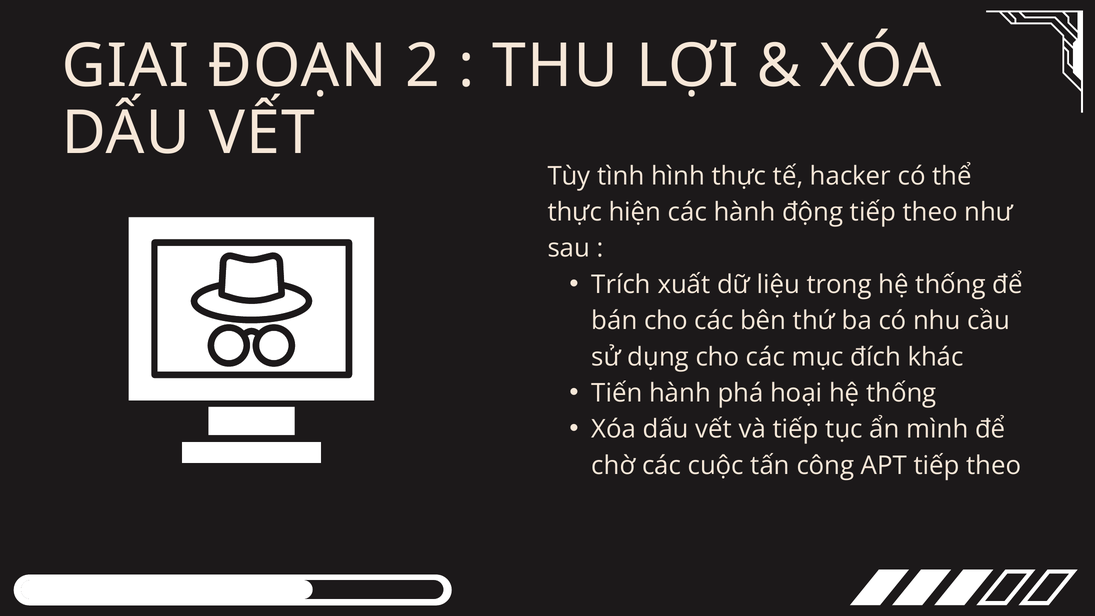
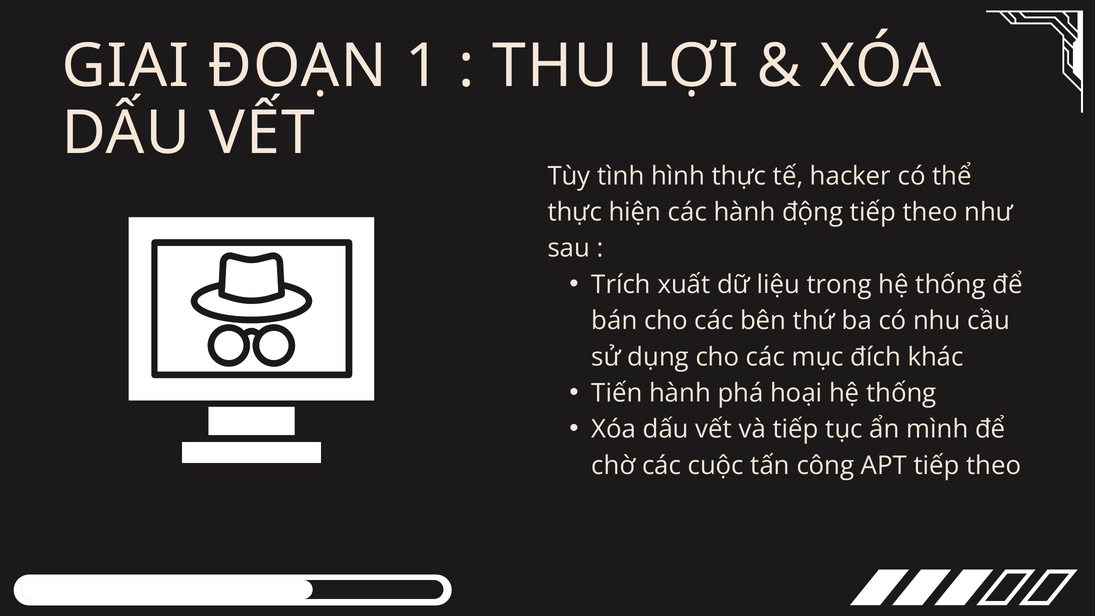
2: 2 -> 1
